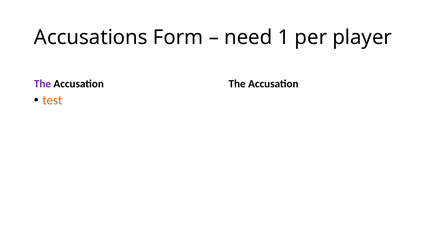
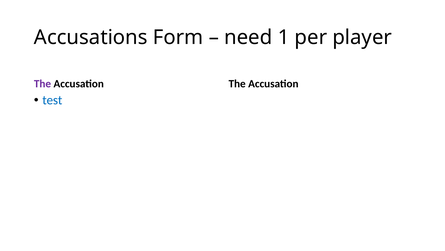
test colour: orange -> blue
